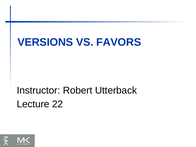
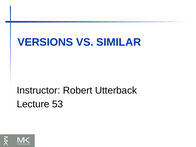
FAVORS: FAVORS -> SIMILAR
22: 22 -> 53
